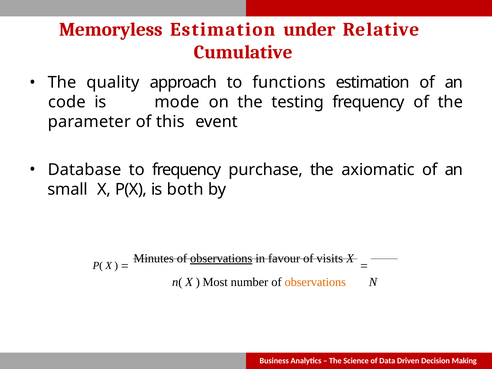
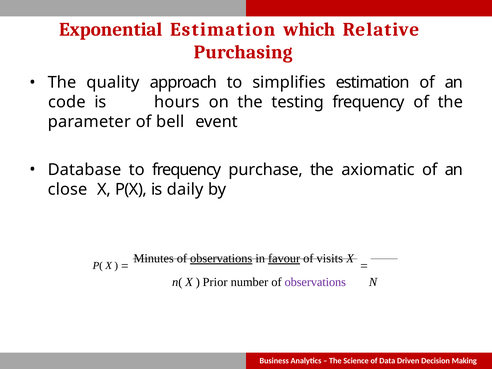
Memoryless: Memoryless -> Exponential
under: under -> which
Cumulative: Cumulative -> Purchasing
functions: functions -> simplifies
mode: mode -> hours
this: this -> bell
small: small -> close
both: both -> daily
favour underline: none -> present
Most: Most -> Prior
observations at (315, 282) colour: orange -> purple
